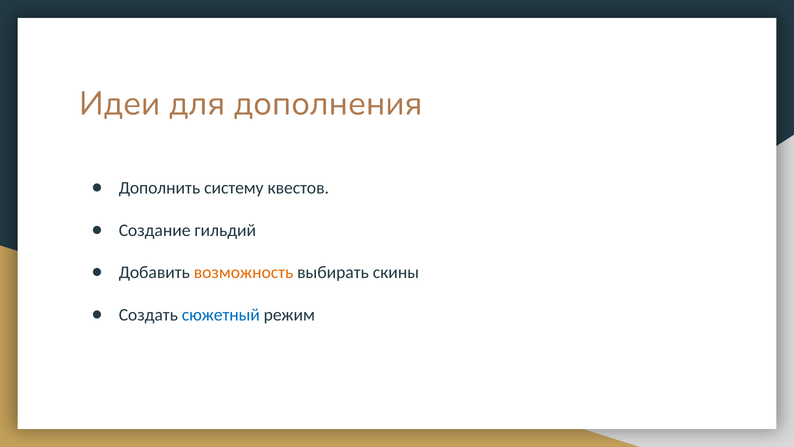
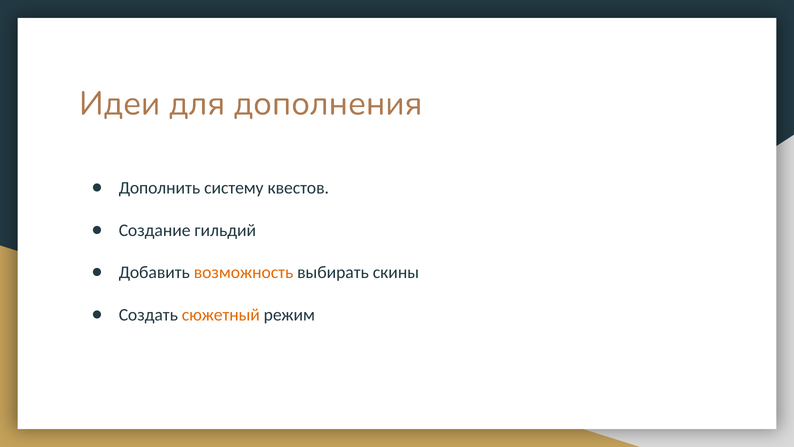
сюжетный colour: blue -> orange
